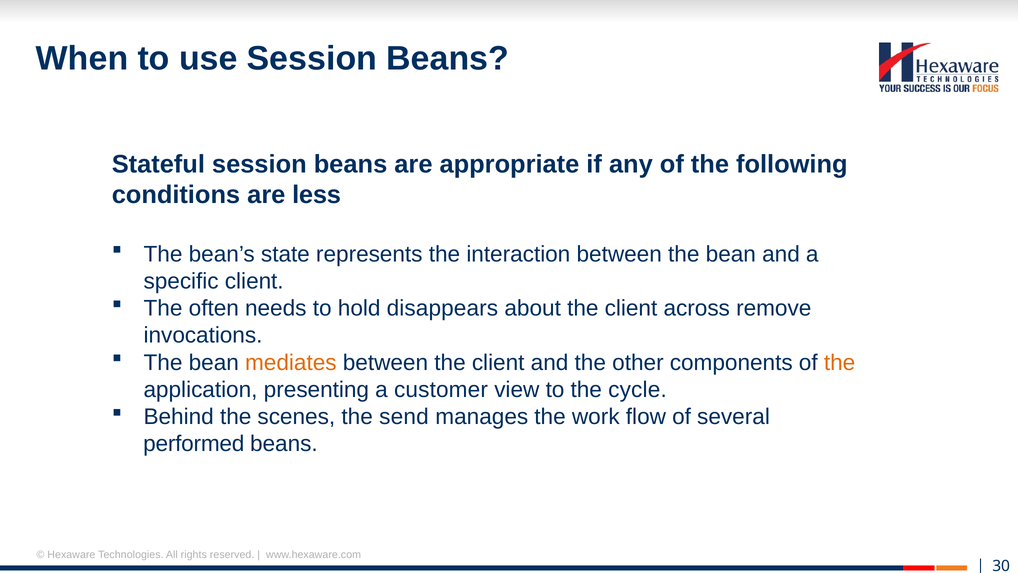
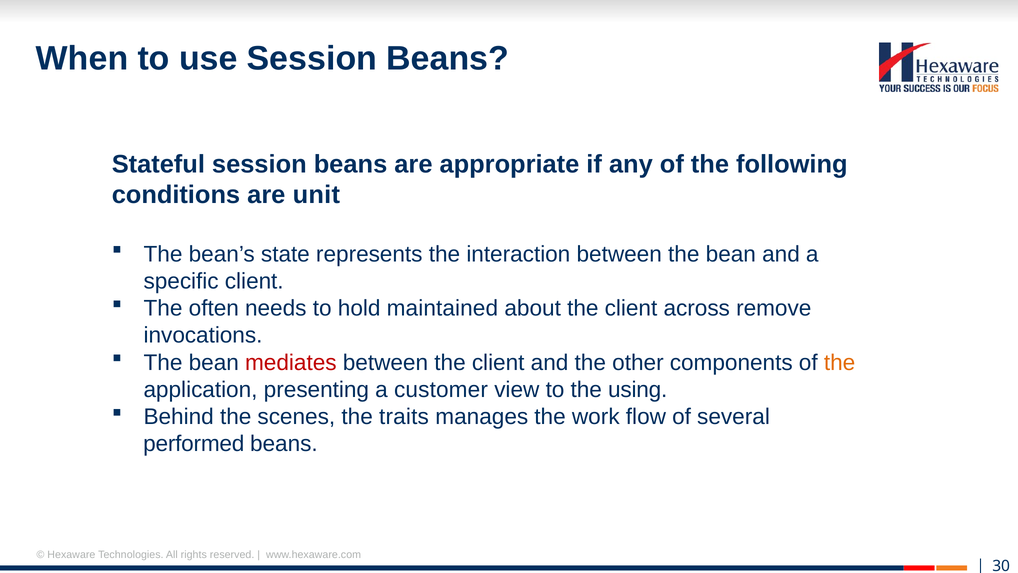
less: less -> unit
disappears: disappears -> maintained
mediates colour: orange -> red
cycle: cycle -> using
send: send -> traits
